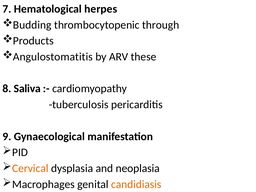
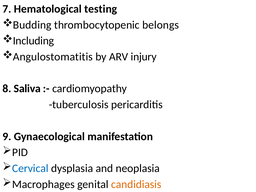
herpes: herpes -> testing
through: through -> belongs
Products: Products -> Including
these: these -> injury
Cervical colour: orange -> blue
